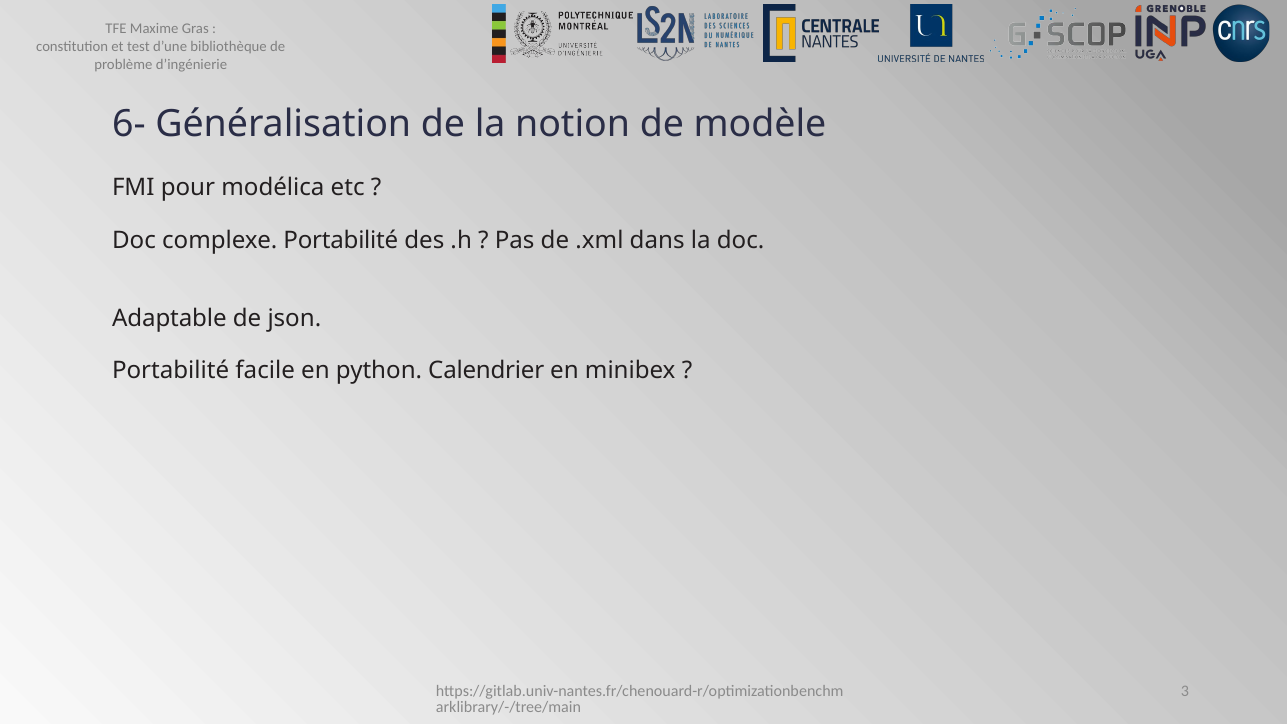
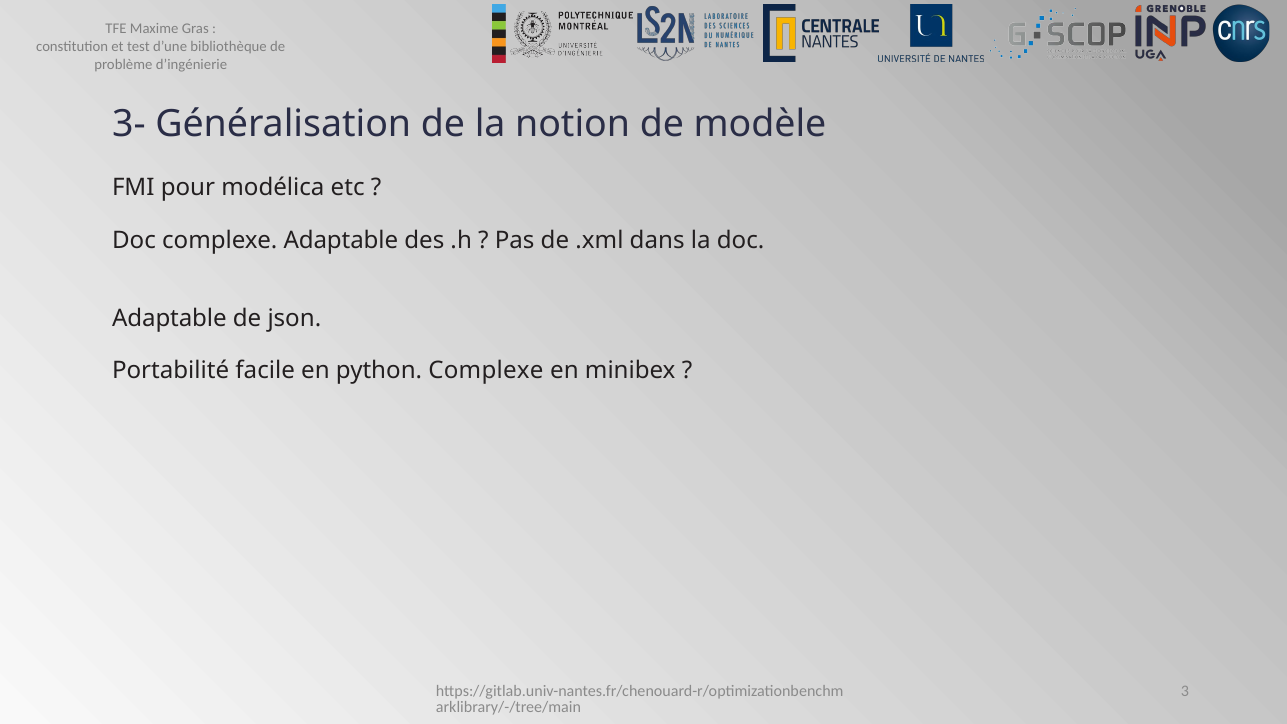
6-: 6- -> 3-
complexe Portabilité: Portabilité -> Adaptable
python Calendrier: Calendrier -> Complexe
